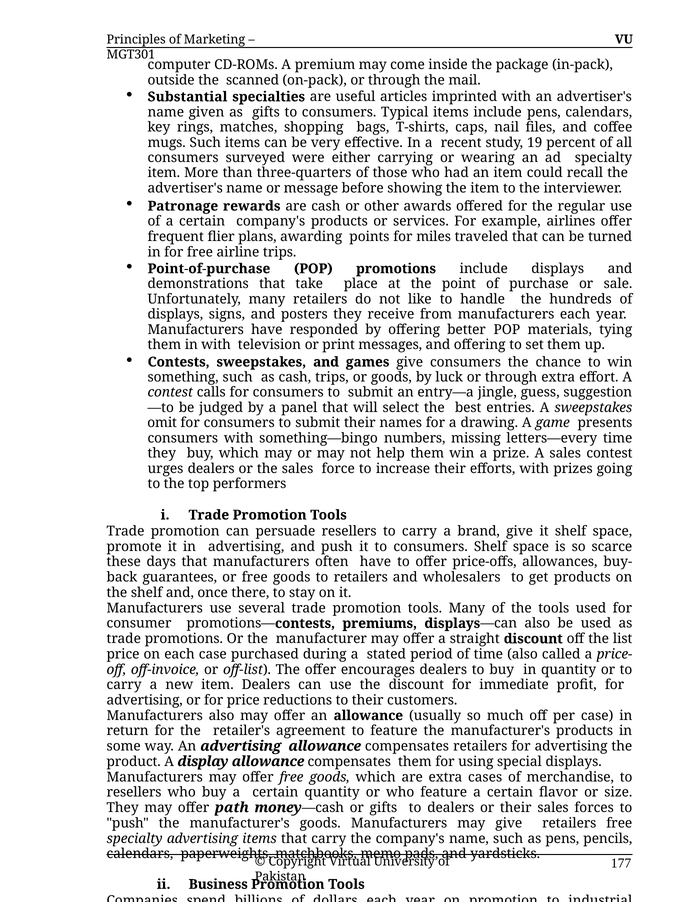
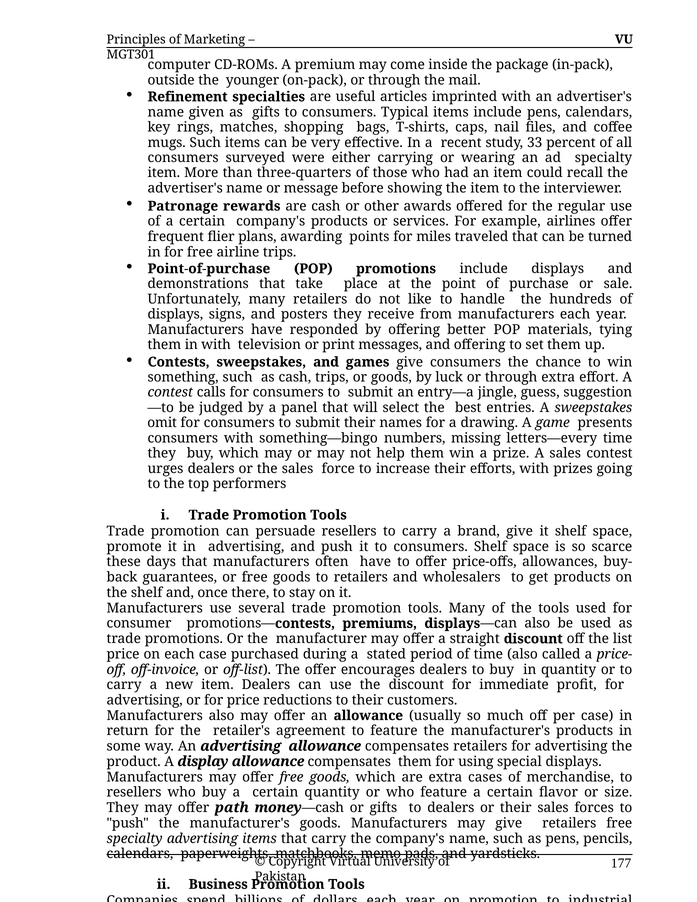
scanned: scanned -> younger
Substantial: Substantial -> Refinement
19: 19 -> 33
